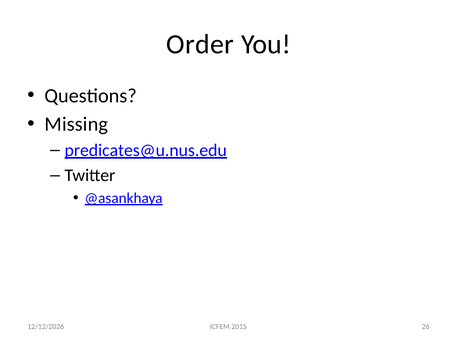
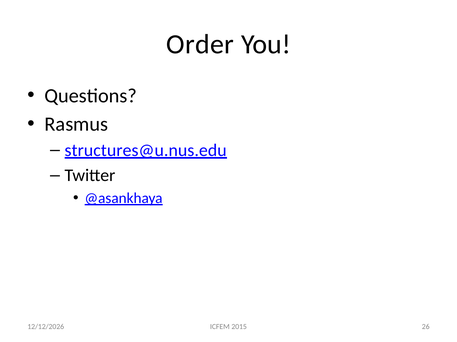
Missing: Missing -> Rasmus
predicates@u.nus.edu: predicates@u.nus.edu -> structures@u.nus.edu
